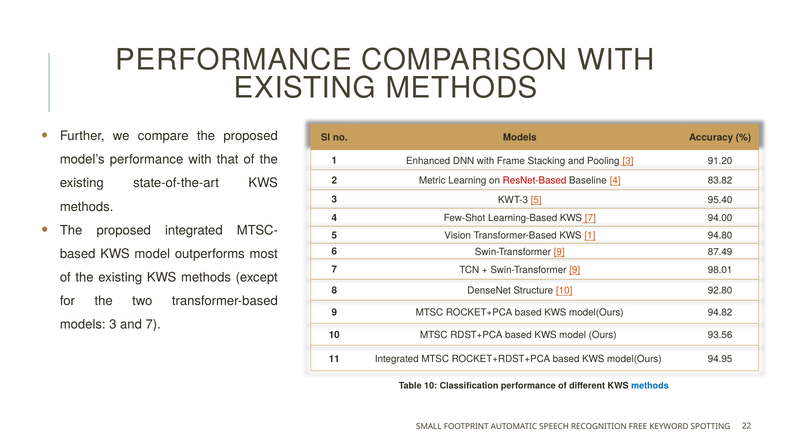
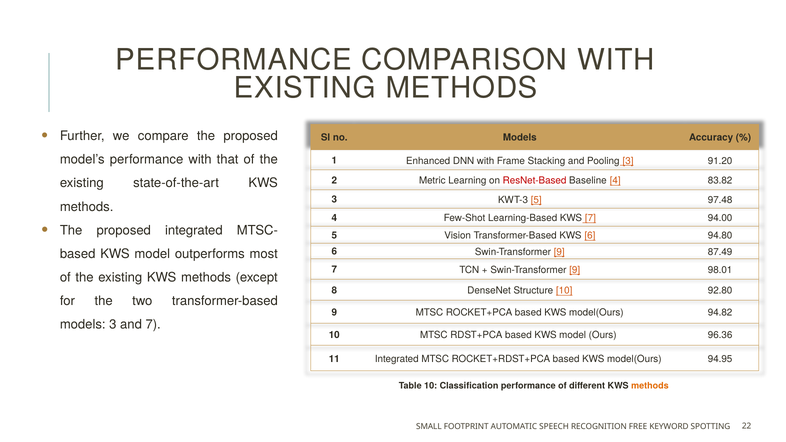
95.40: 95.40 -> 97.48
KWS 1: 1 -> 6
93.56: 93.56 -> 96.36
methods at (650, 386) colour: blue -> orange
